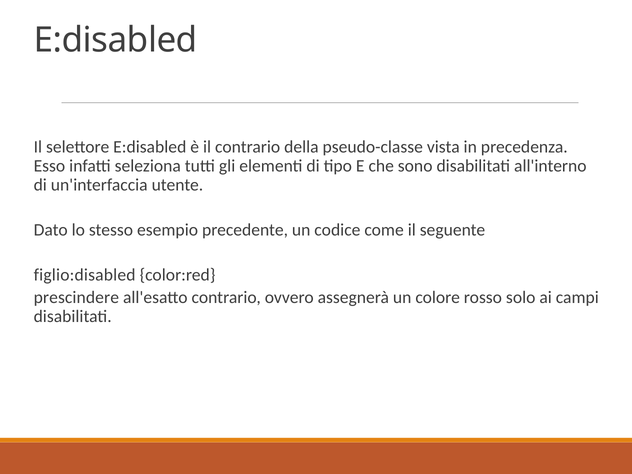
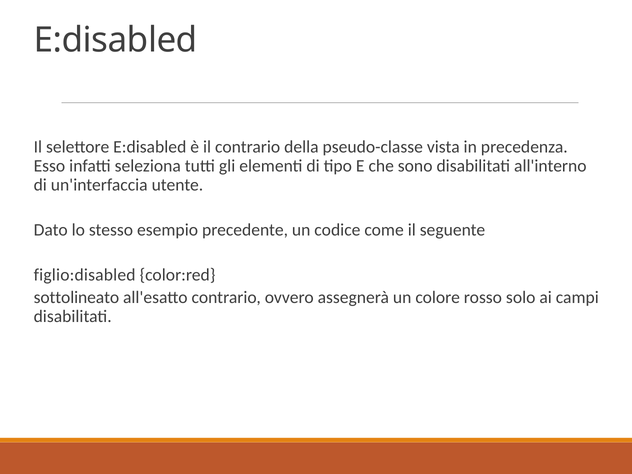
prescindere: prescindere -> sottolineato
